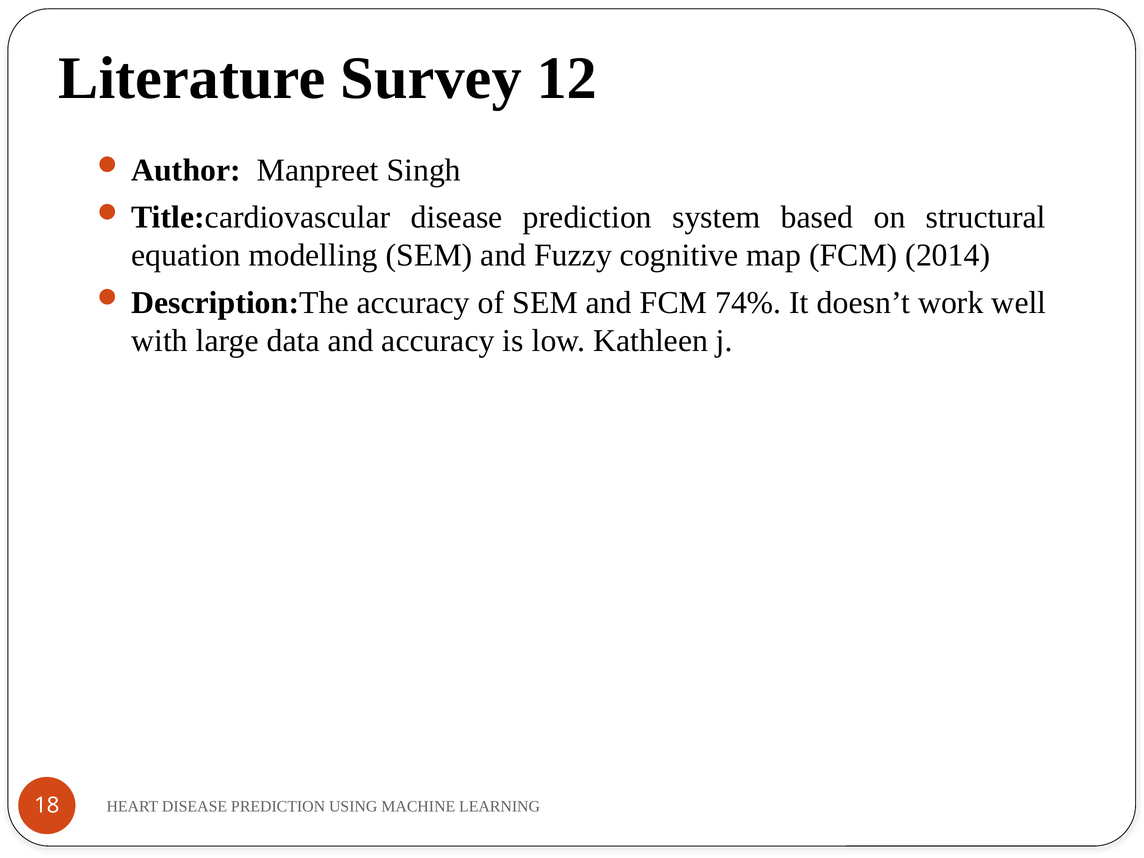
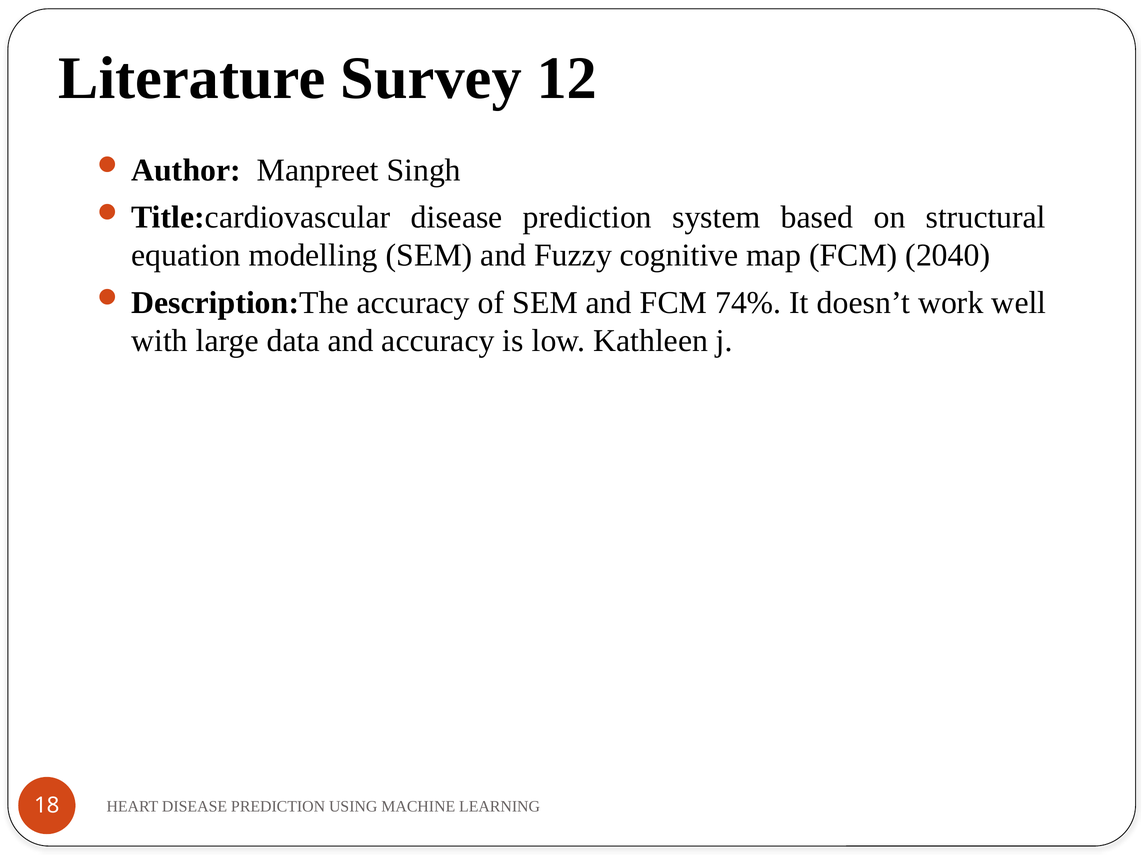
2014: 2014 -> 2040
